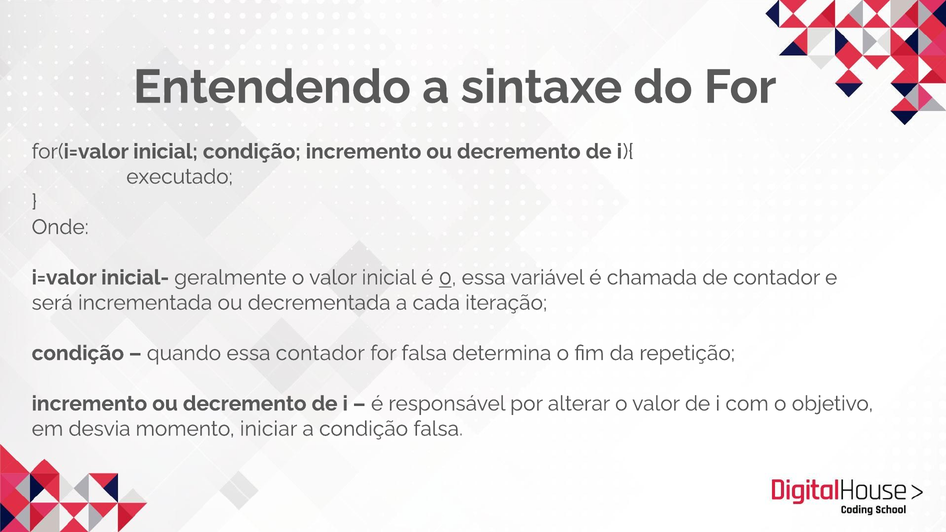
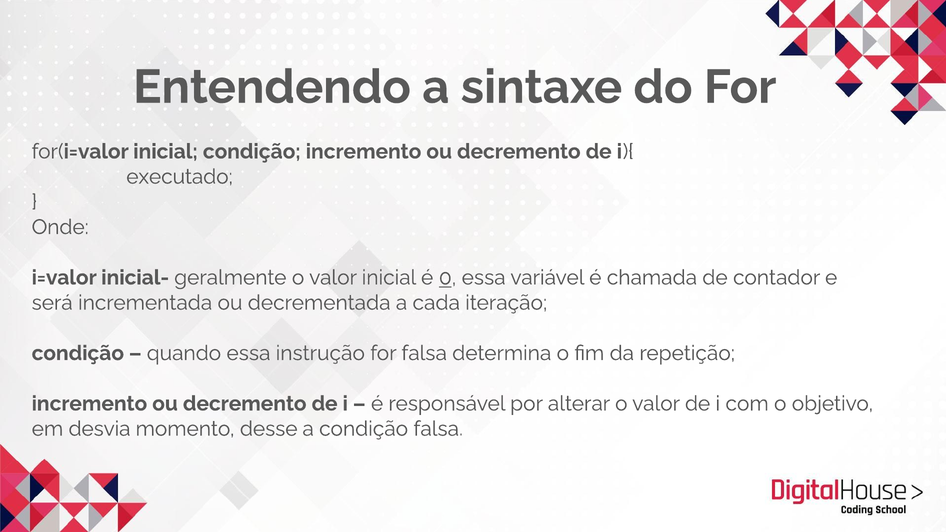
essa contador: contador -> instrução
iniciar: iniciar -> desse
